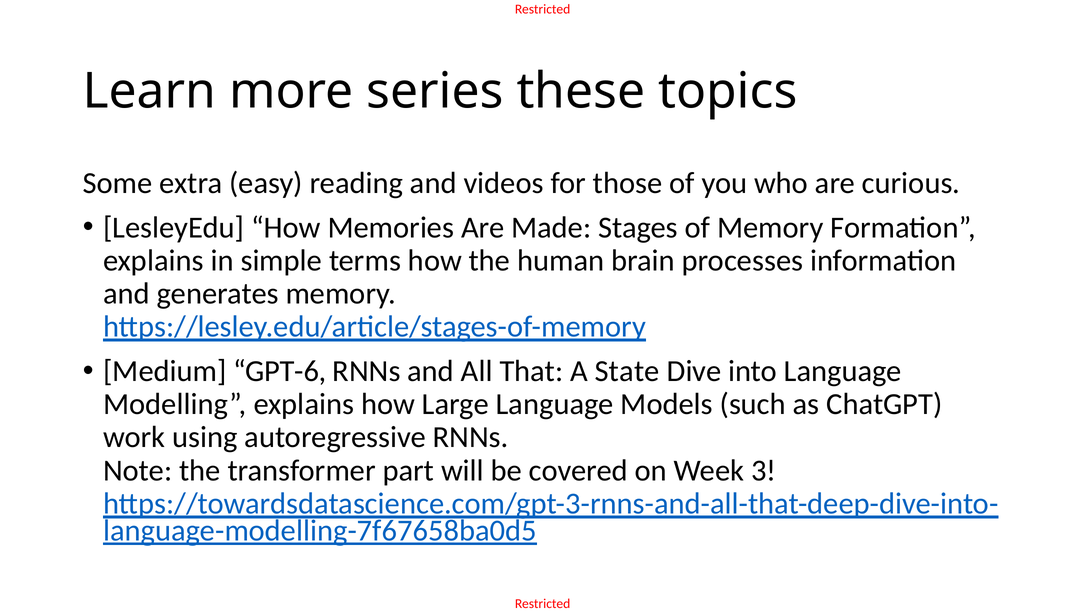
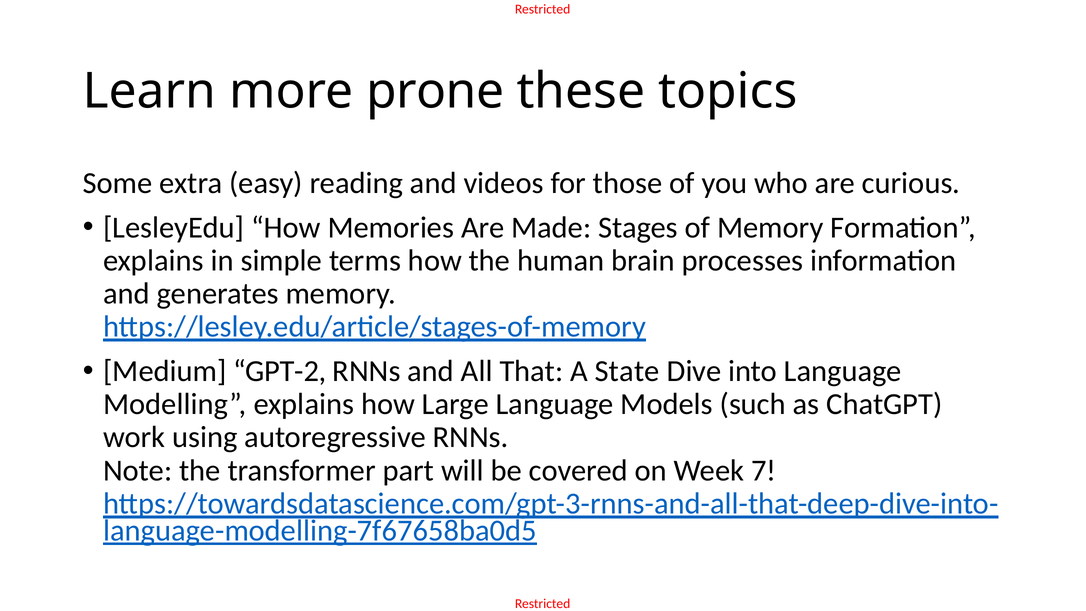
series: series -> prone
GPT-6: GPT-6 -> GPT-2
3: 3 -> 7
